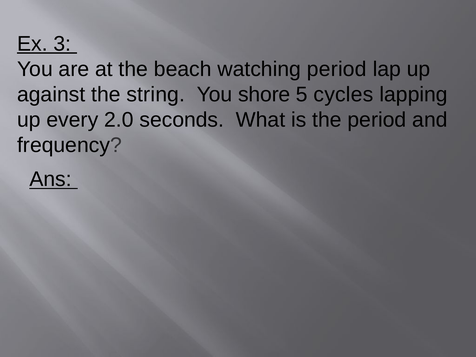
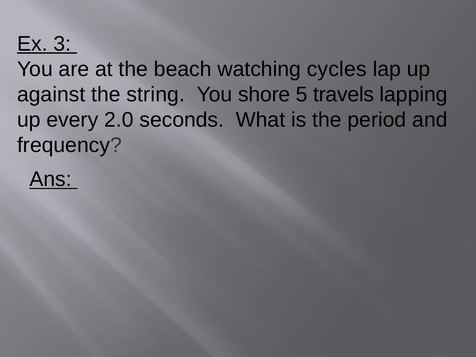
watching period: period -> cycles
cycles: cycles -> travels
